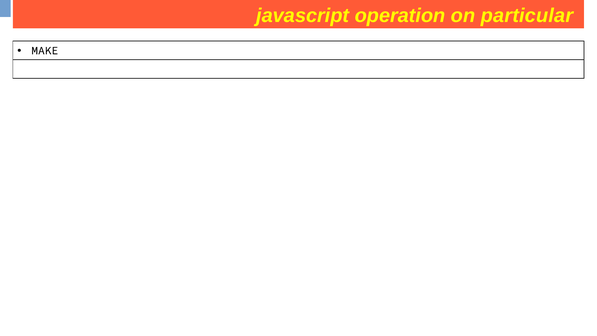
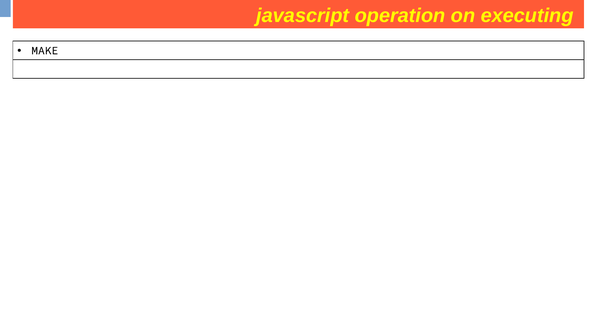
particular: particular -> executing
